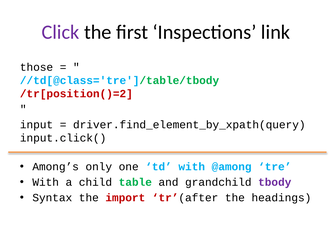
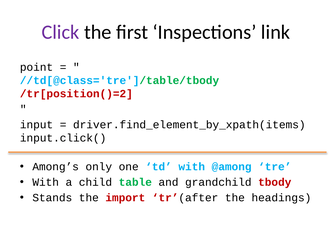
those: those -> point
driver.find_element_by_xpath(query: driver.find_element_by_xpath(query -> driver.find_element_by_xpath(items
tbody colour: purple -> red
Syntax: Syntax -> Stands
